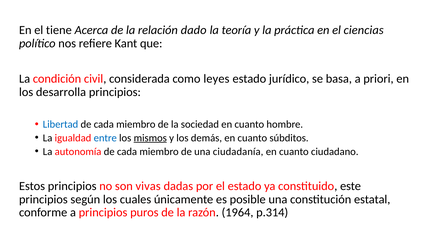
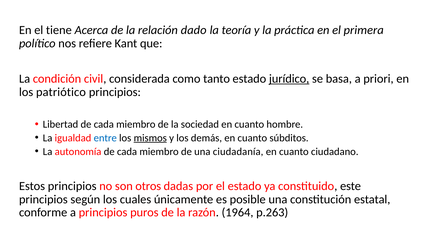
ciencias: ciencias -> primera
leyes: leyes -> tanto
jurídico underline: none -> present
desarrolla: desarrolla -> patriótico
Libertad colour: blue -> black
vivas: vivas -> otros
p.314: p.314 -> p.263
